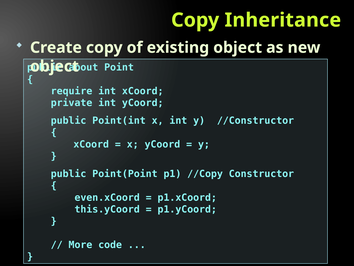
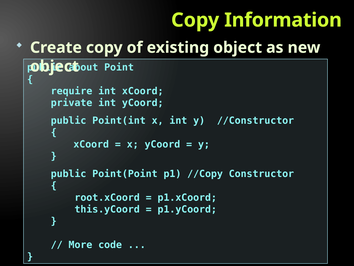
Inheritance: Inheritance -> Information
even.xCoord: even.xCoord -> root.xCoord
